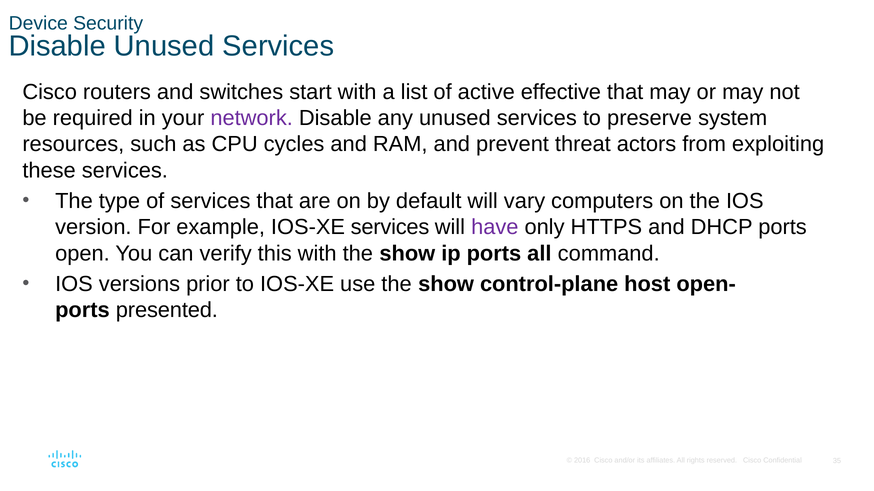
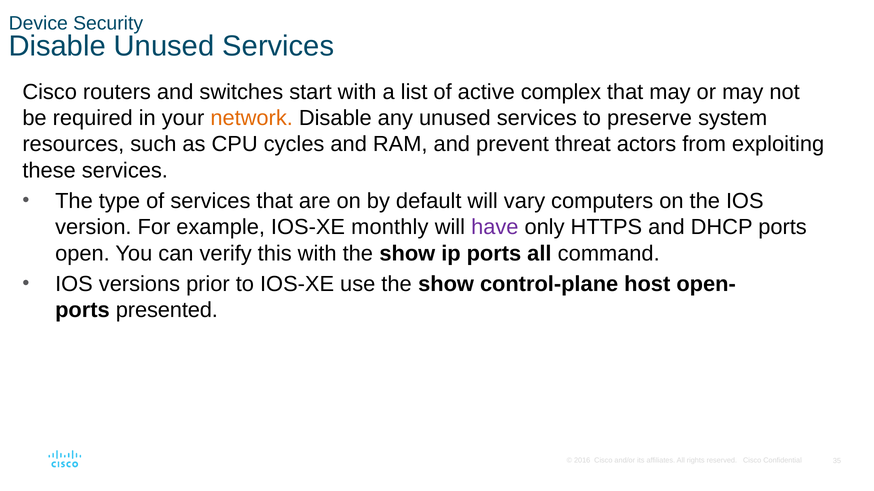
effective: effective -> complex
network colour: purple -> orange
IOS-XE services: services -> monthly
